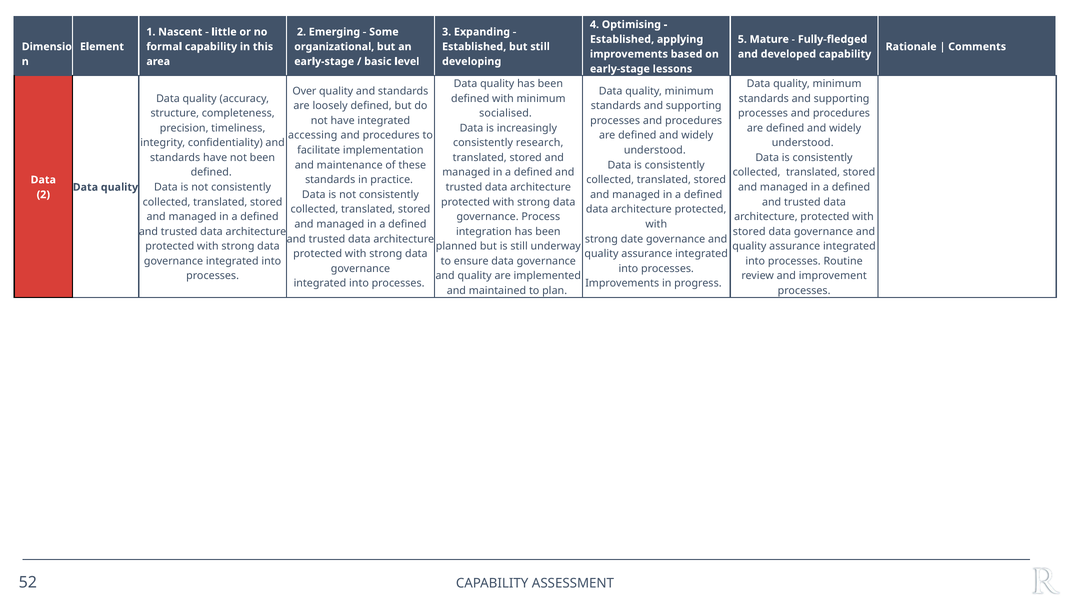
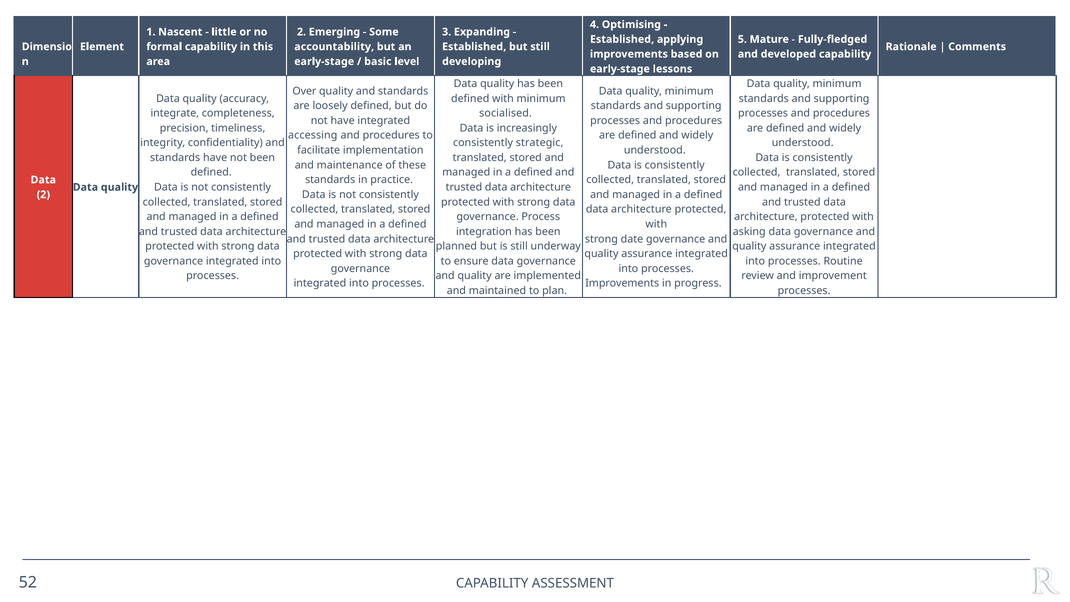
organizational: organizational -> accountability
structure: structure -> integrate
research: research -> strategic
stored at (749, 232): stored -> asking
